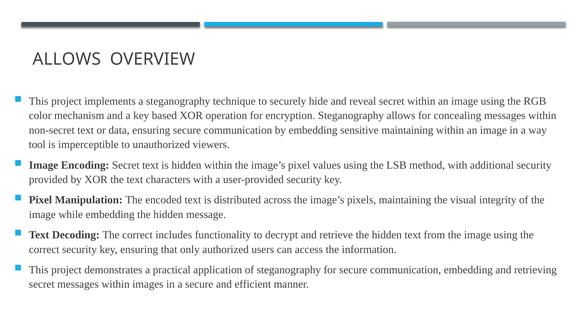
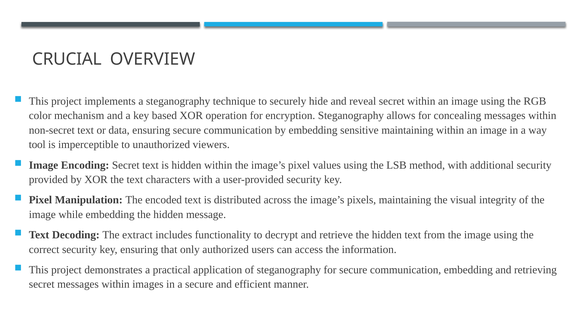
ALLOWS at (67, 59): ALLOWS -> CRUCIAL
Decoding The correct: correct -> extract
